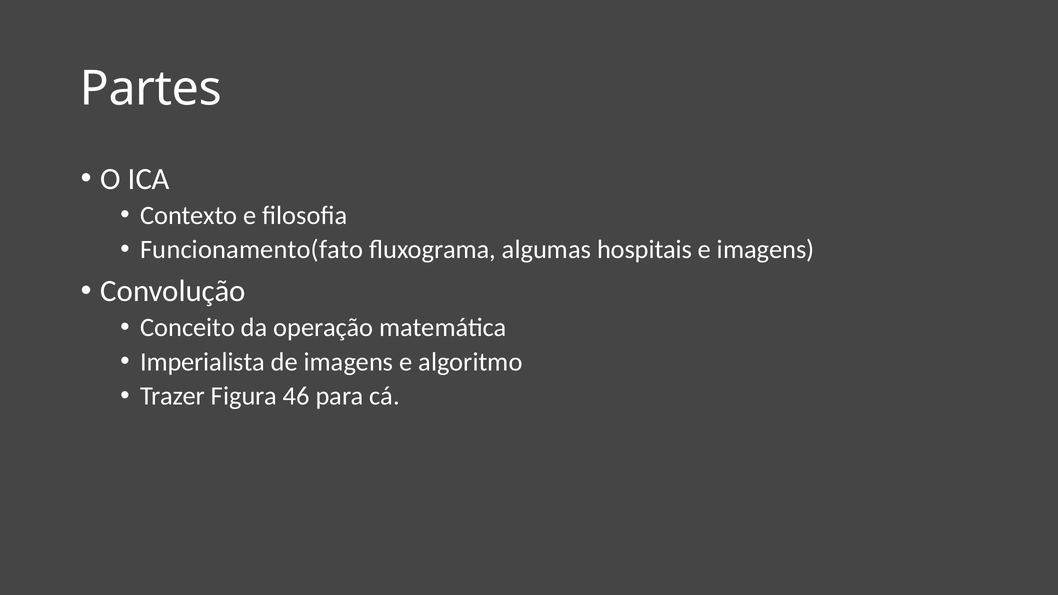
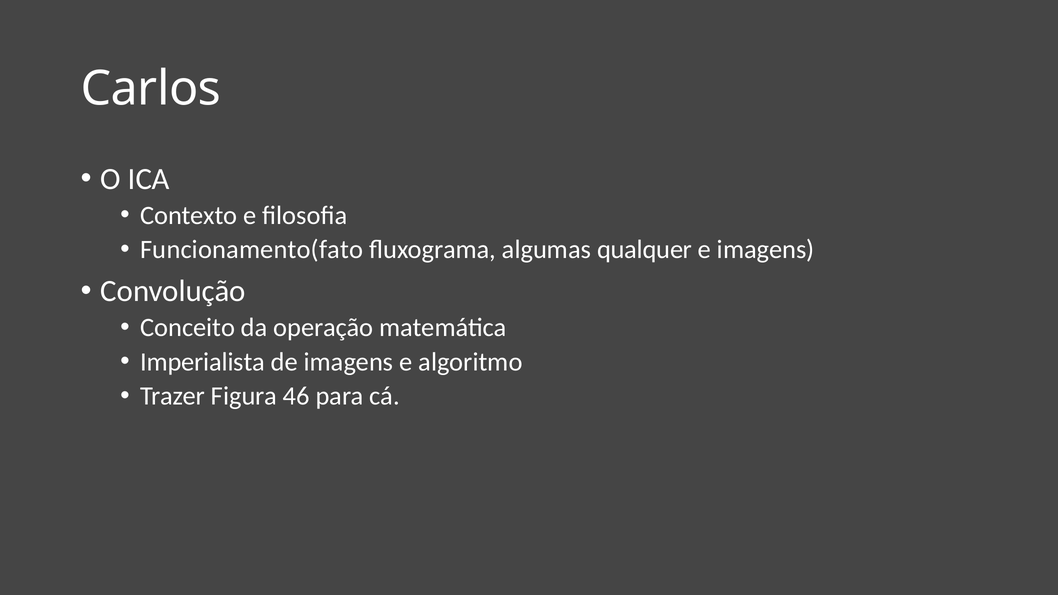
Partes: Partes -> Carlos
hospitais: hospitais -> qualquer
